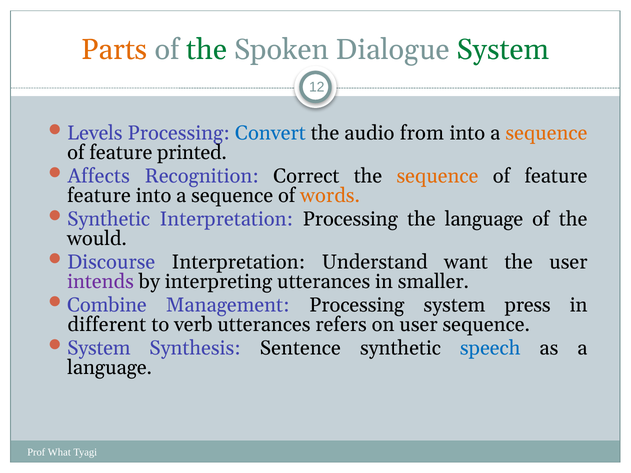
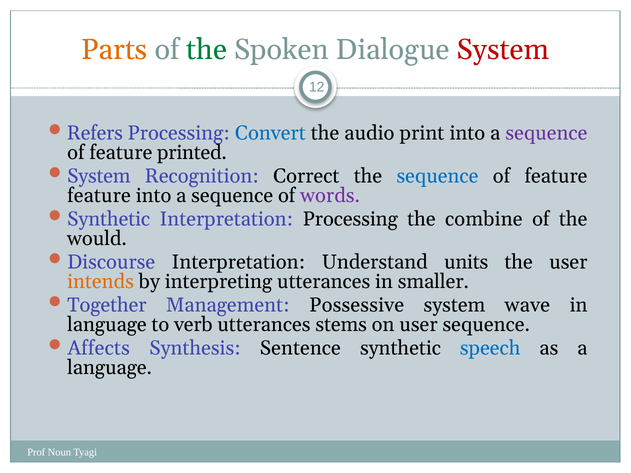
System at (503, 50) colour: green -> red
Levels: Levels -> Refers
from: from -> print
sequence at (546, 133) colour: orange -> purple
Affects at (99, 176): Affects -> System
sequence at (437, 176) colour: orange -> blue
words colour: orange -> purple
the language: language -> combine
want: want -> units
intends colour: purple -> orange
Combine: Combine -> Together
Management Processing: Processing -> Possessive
press: press -> wave
different at (107, 325): different -> language
refers: refers -> stems
System at (99, 348): System -> Affects
What: What -> Noun
